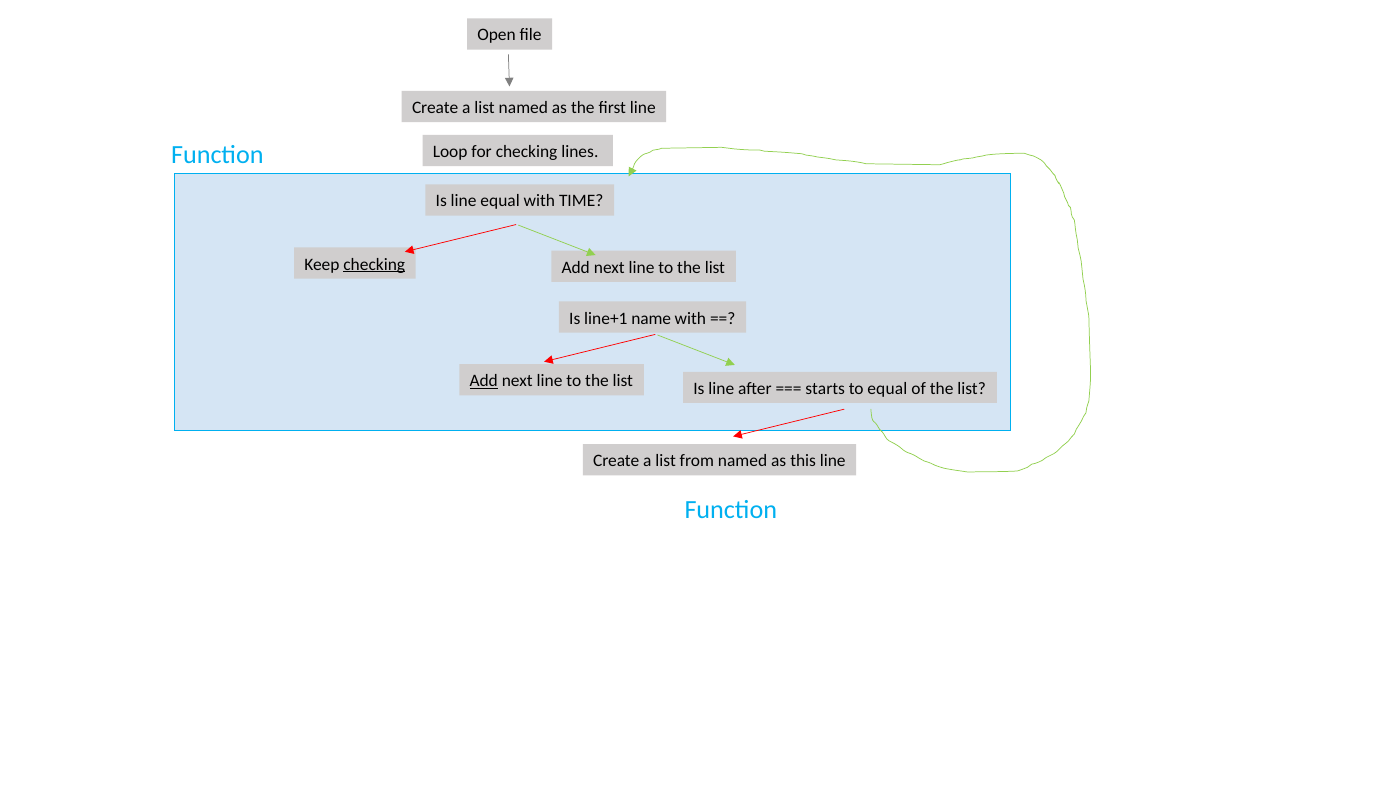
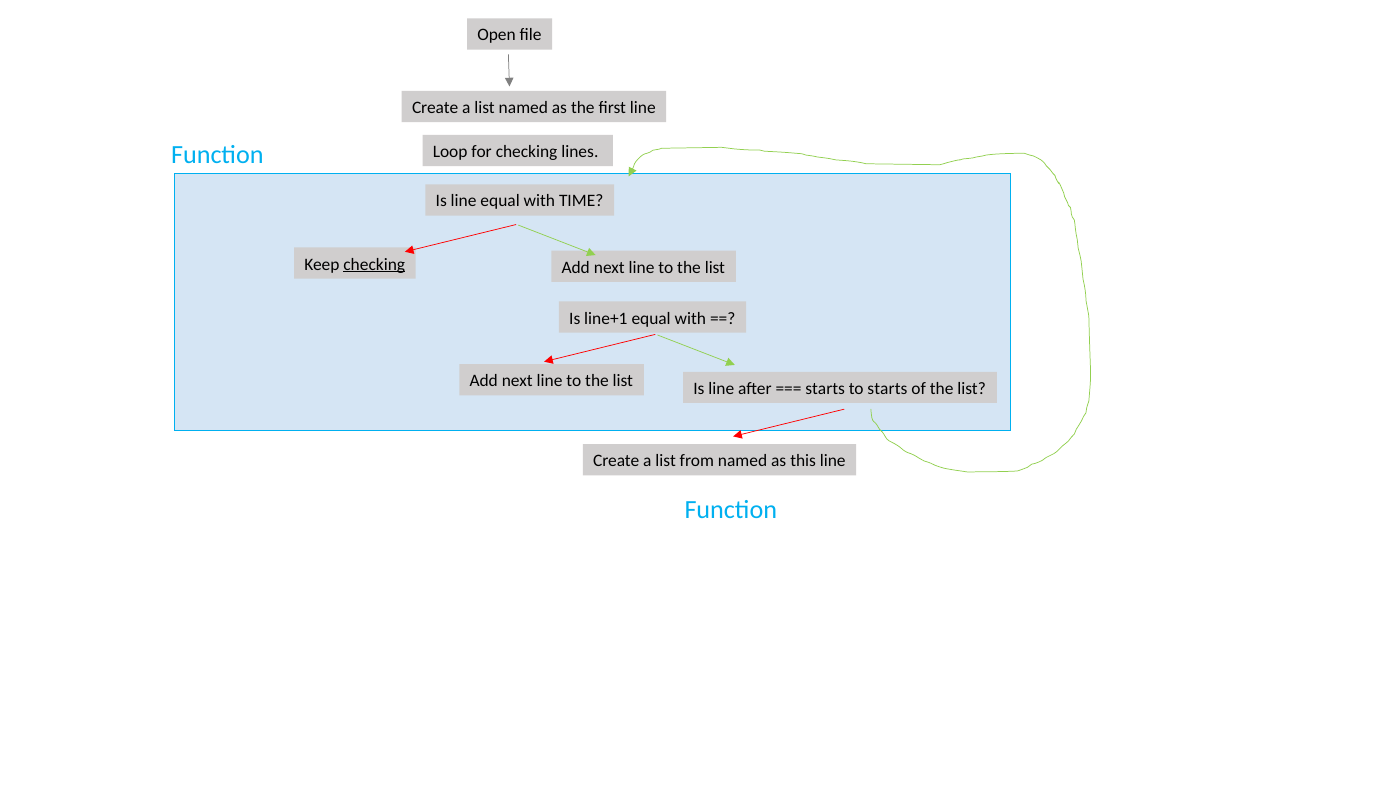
line+1 name: name -> equal
Add at (484, 381) underline: present -> none
to equal: equal -> starts
